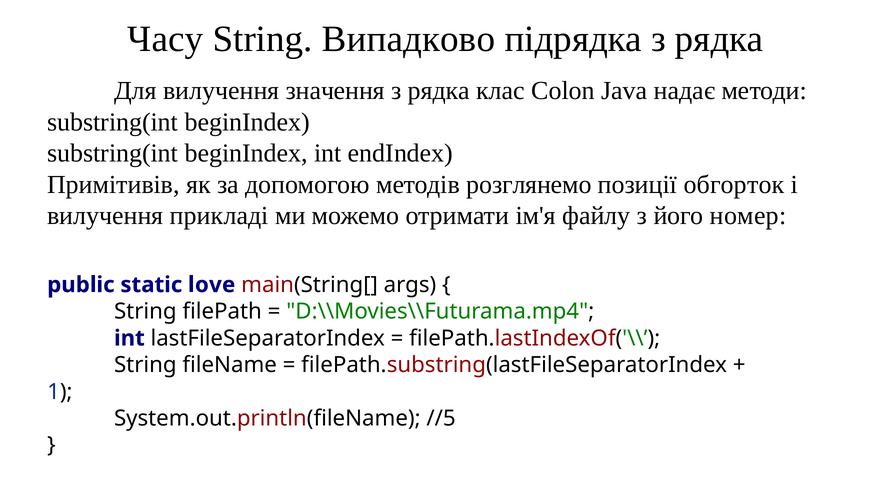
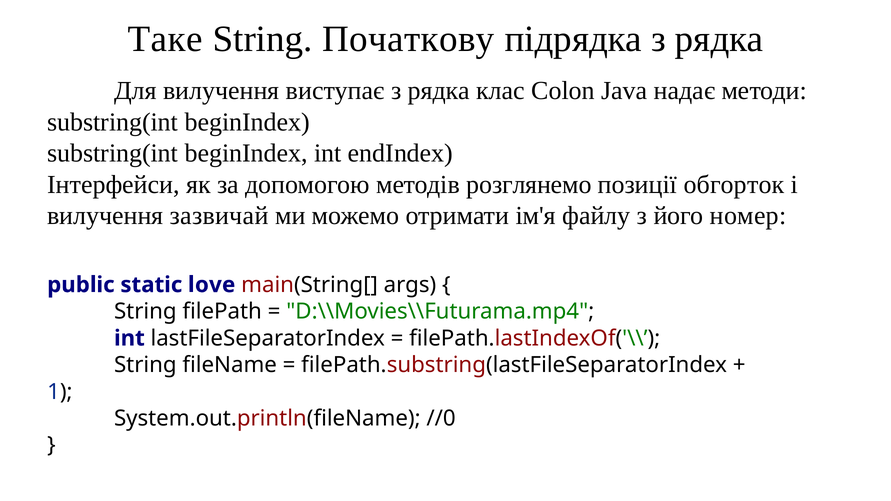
Часу: Часу -> Таке
Випадково: Випадково -> Початкову
значення: значення -> виступає
Примітивів: Примітивів -> Інтерфейси
прикладі: прикладі -> зазвичай
//5: //5 -> //0
